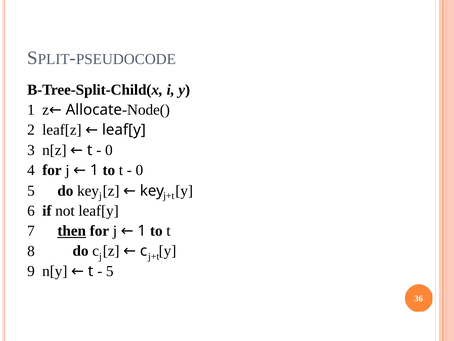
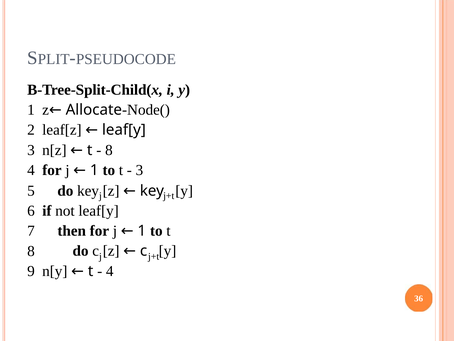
0 at (109, 150): 0 -> 8
0 at (139, 170): 0 -> 3
then underline: present -> none
5 at (110, 271): 5 -> 4
